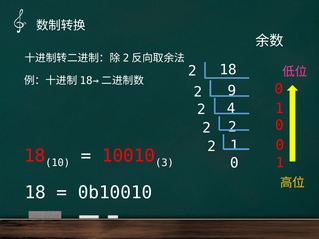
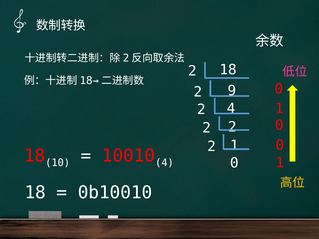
3 at (164, 163): 3 -> 4
